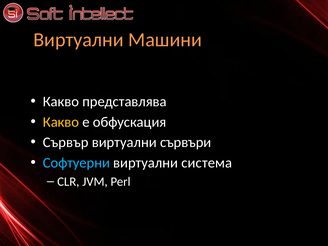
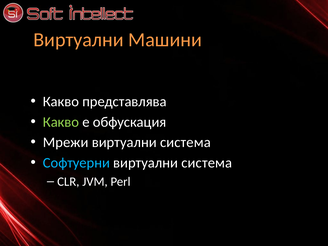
Какво at (61, 122) colour: yellow -> light green
Сървър: Сървър -> Мрежи
сървъри at (186, 142): сървъри -> система
